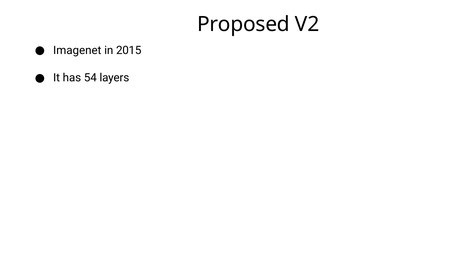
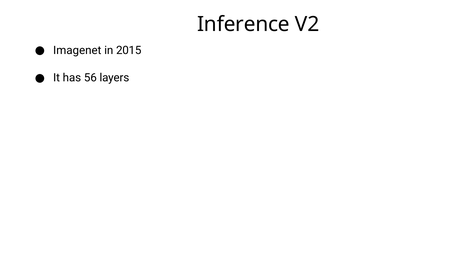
Proposed: Proposed -> Inference
54: 54 -> 56
